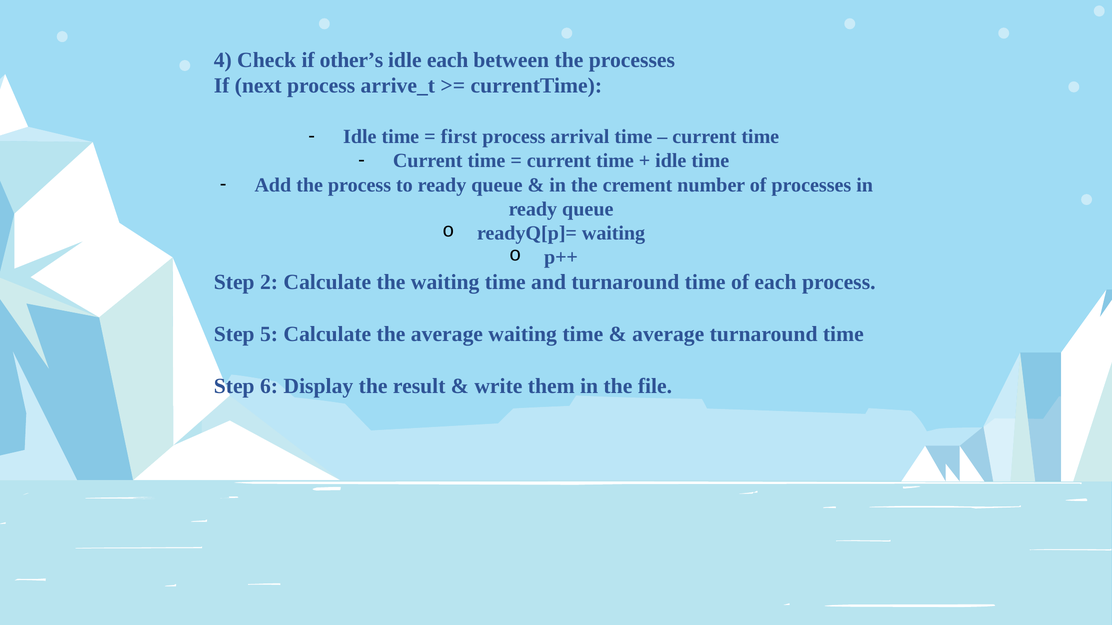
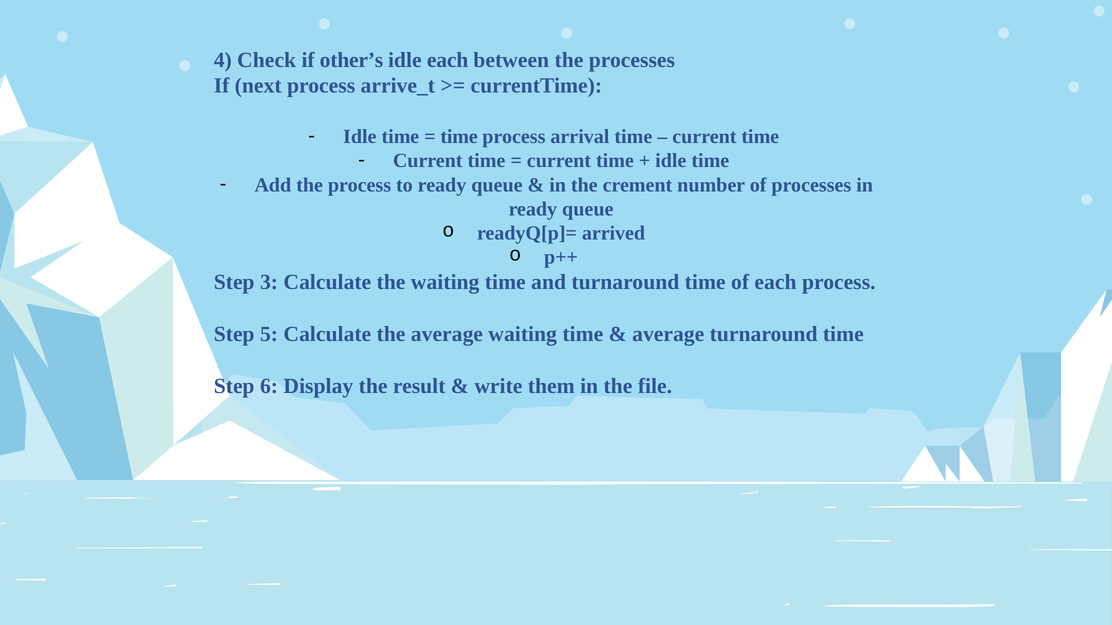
first at (459, 137): first -> time
readyQ[p]= waiting: waiting -> arrived
2: 2 -> 3
